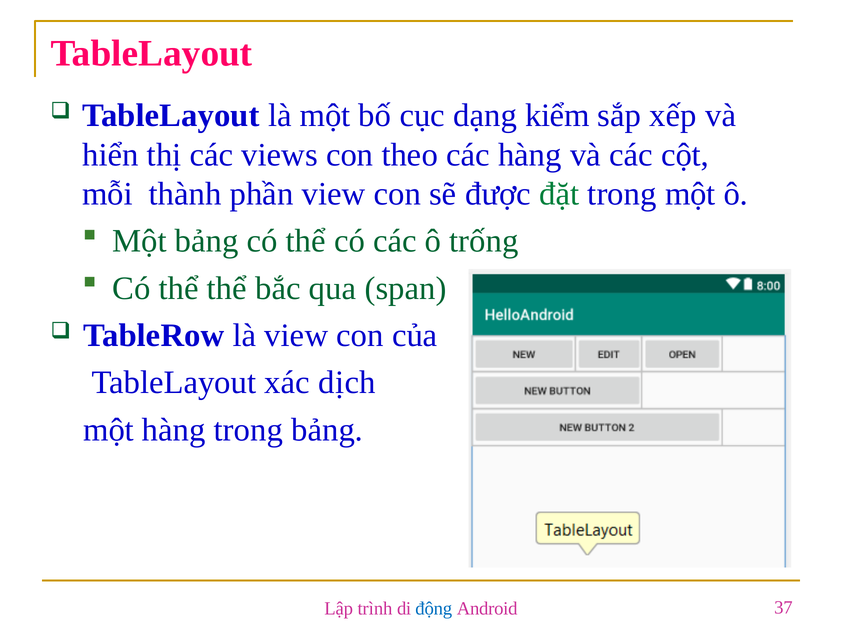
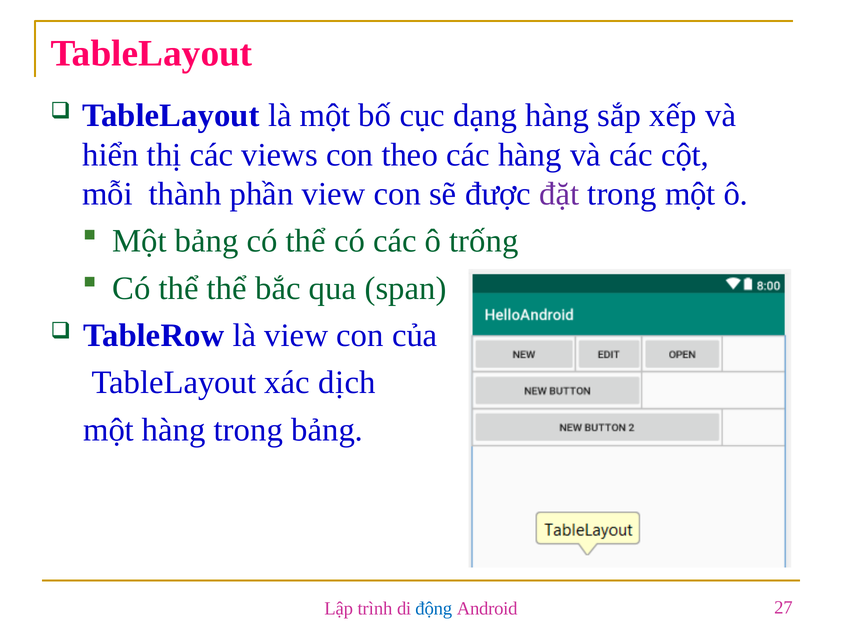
dạng kiểm: kiểm -> hàng
đặt colour: green -> purple
37: 37 -> 27
